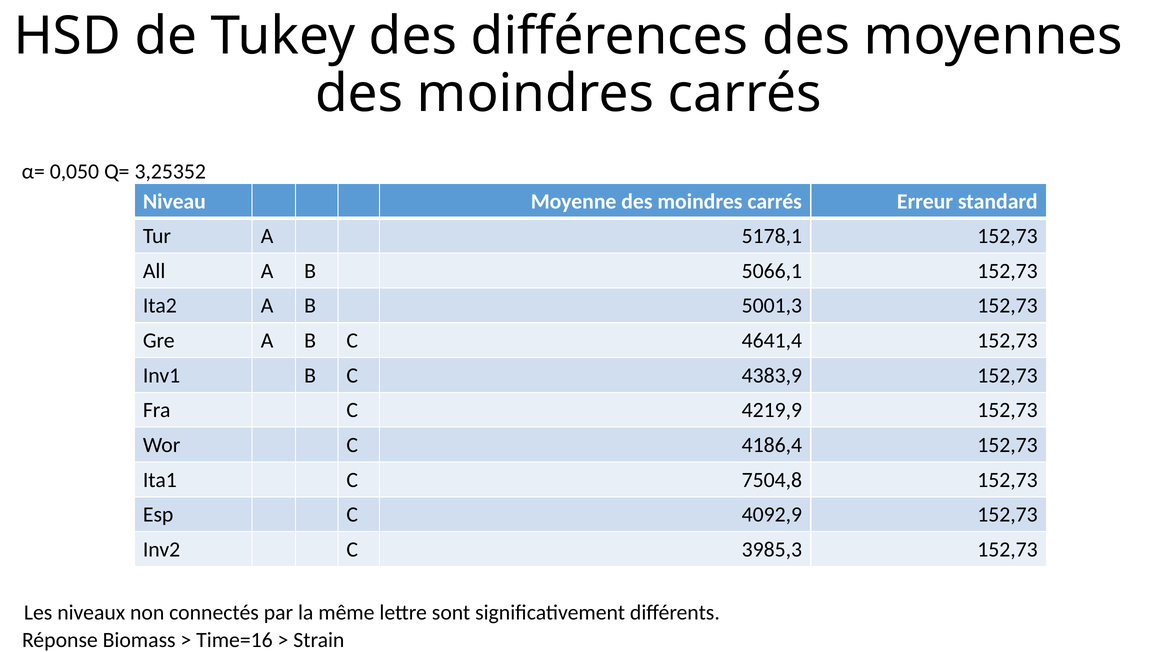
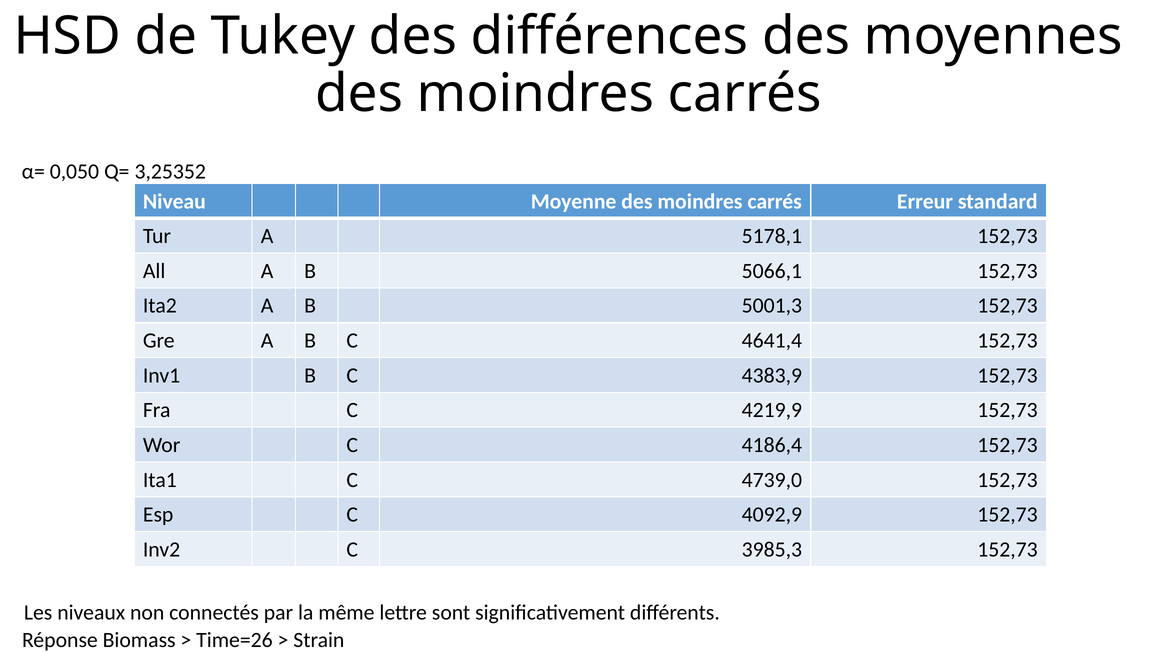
7504,8: 7504,8 -> 4739,0
Time=16: Time=16 -> Time=26
